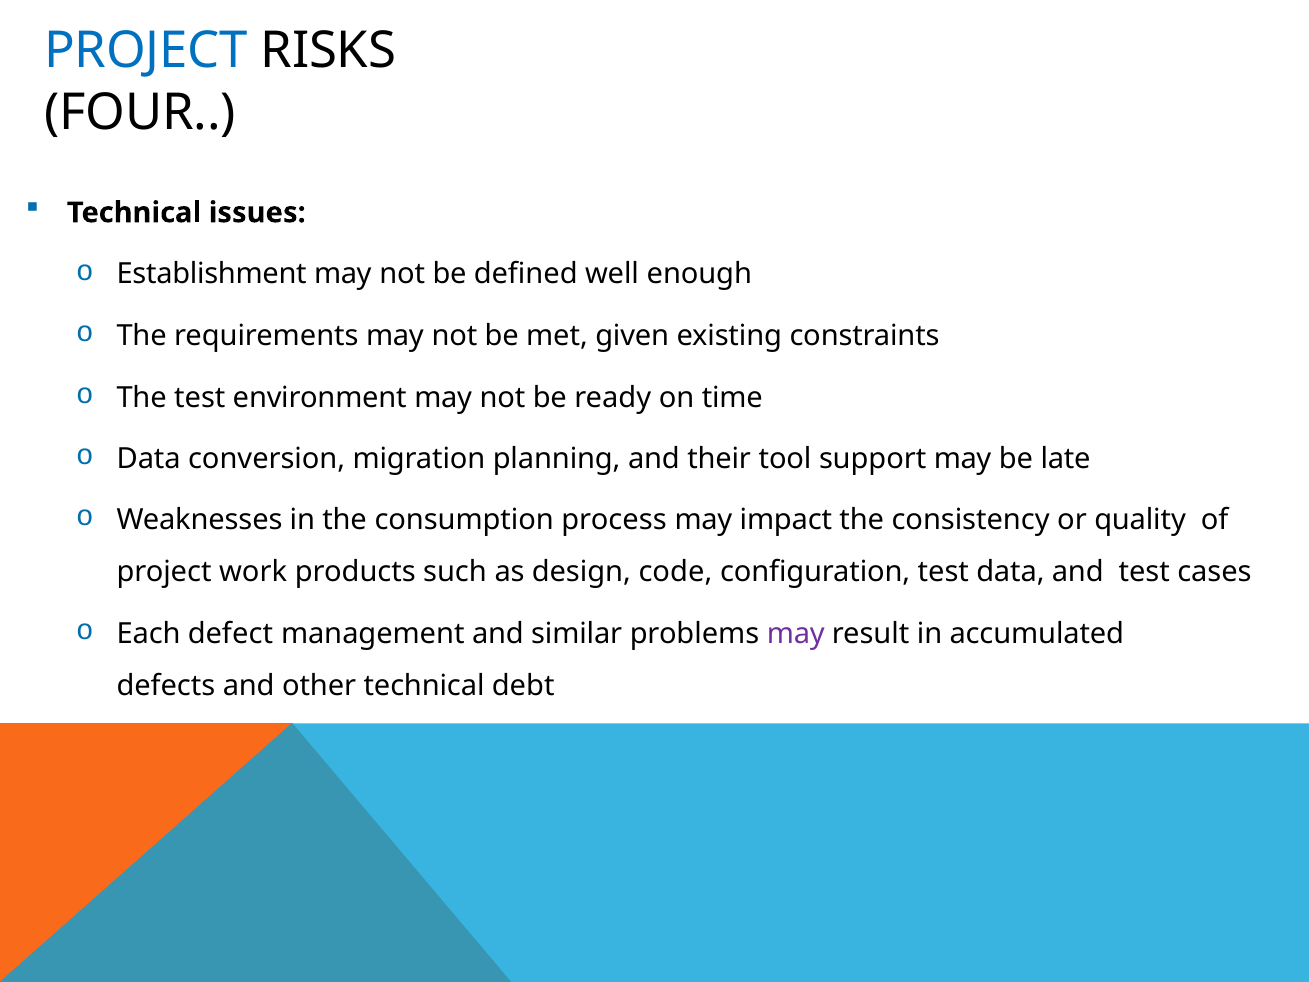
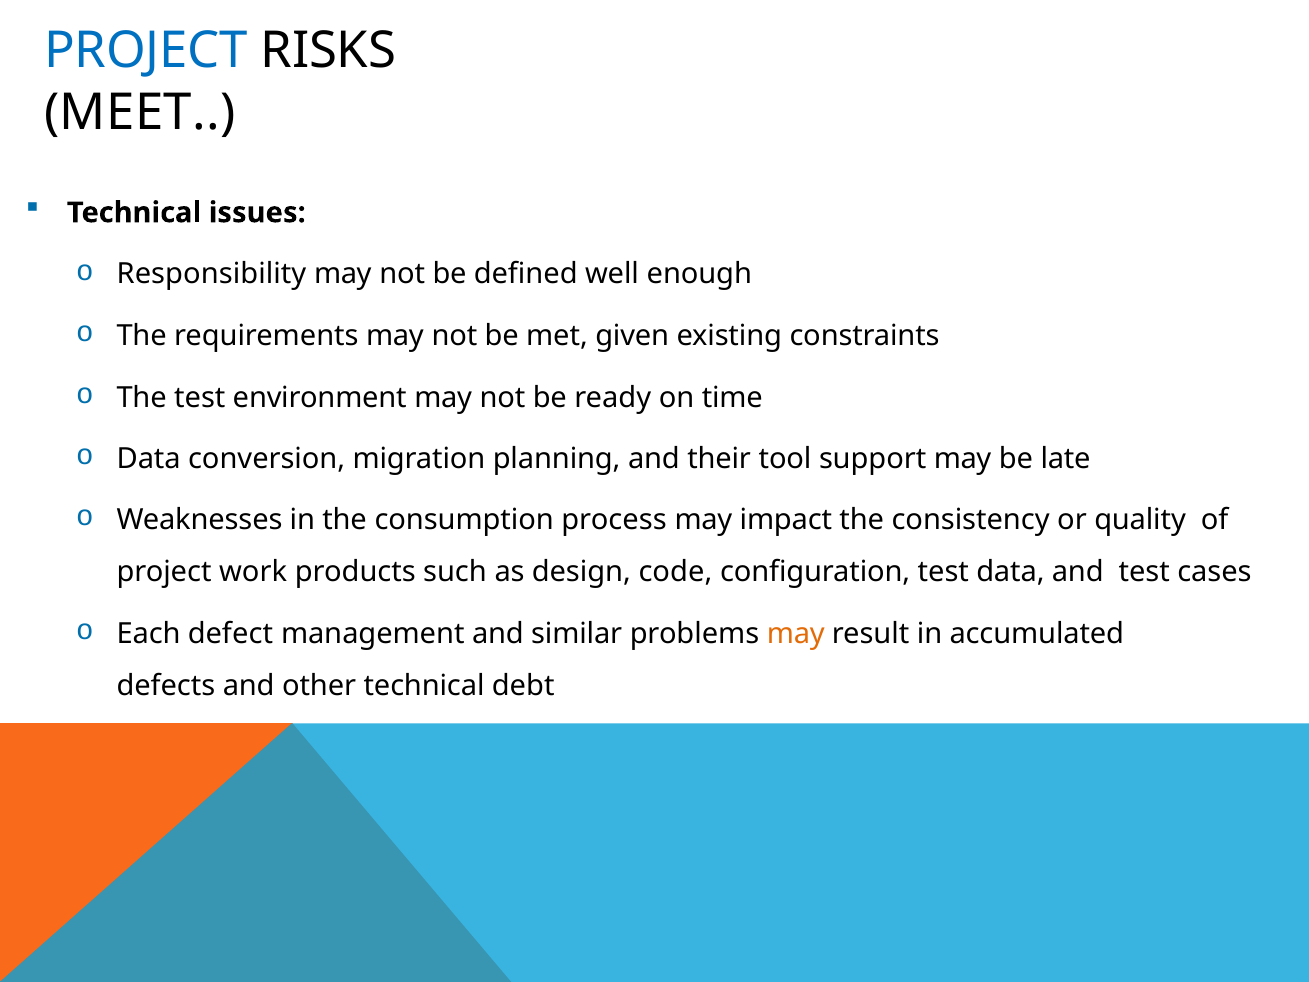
FOUR: FOUR -> MEET
Establishment: Establishment -> Responsibility
may at (796, 634) colour: purple -> orange
